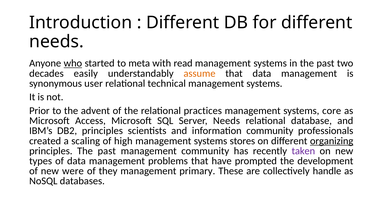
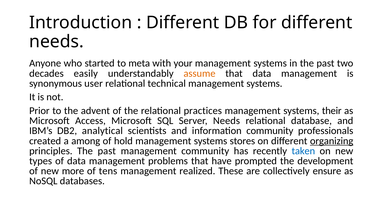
who underline: present -> none
read: read -> your
core: core -> their
DB2 principles: principles -> analytical
scaling: scaling -> among
high: high -> hold
taken colour: purple -> blue
were: were -> more
they: they -> tens
primary: primary -> realized
handle: handle -> ensure
